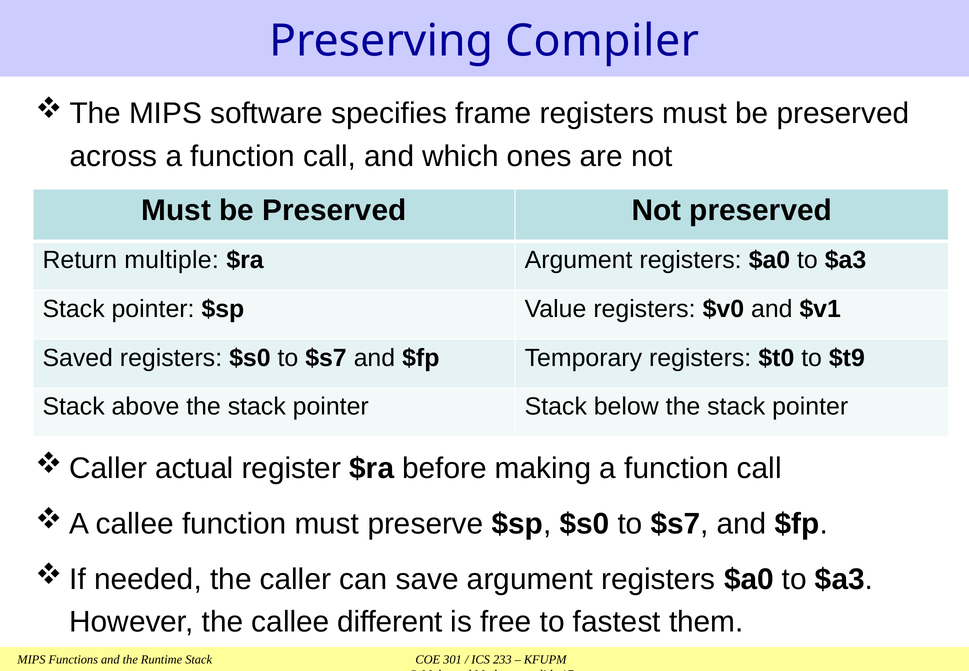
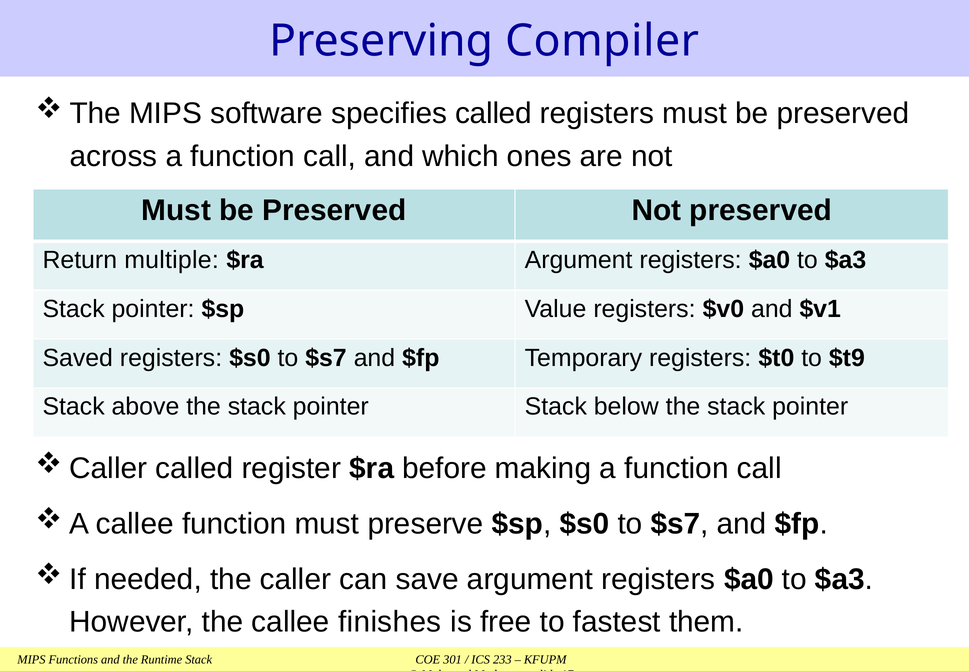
specifies frame: frame -> called
actual at (194, 468): actual -> called
different: different -> finishes
